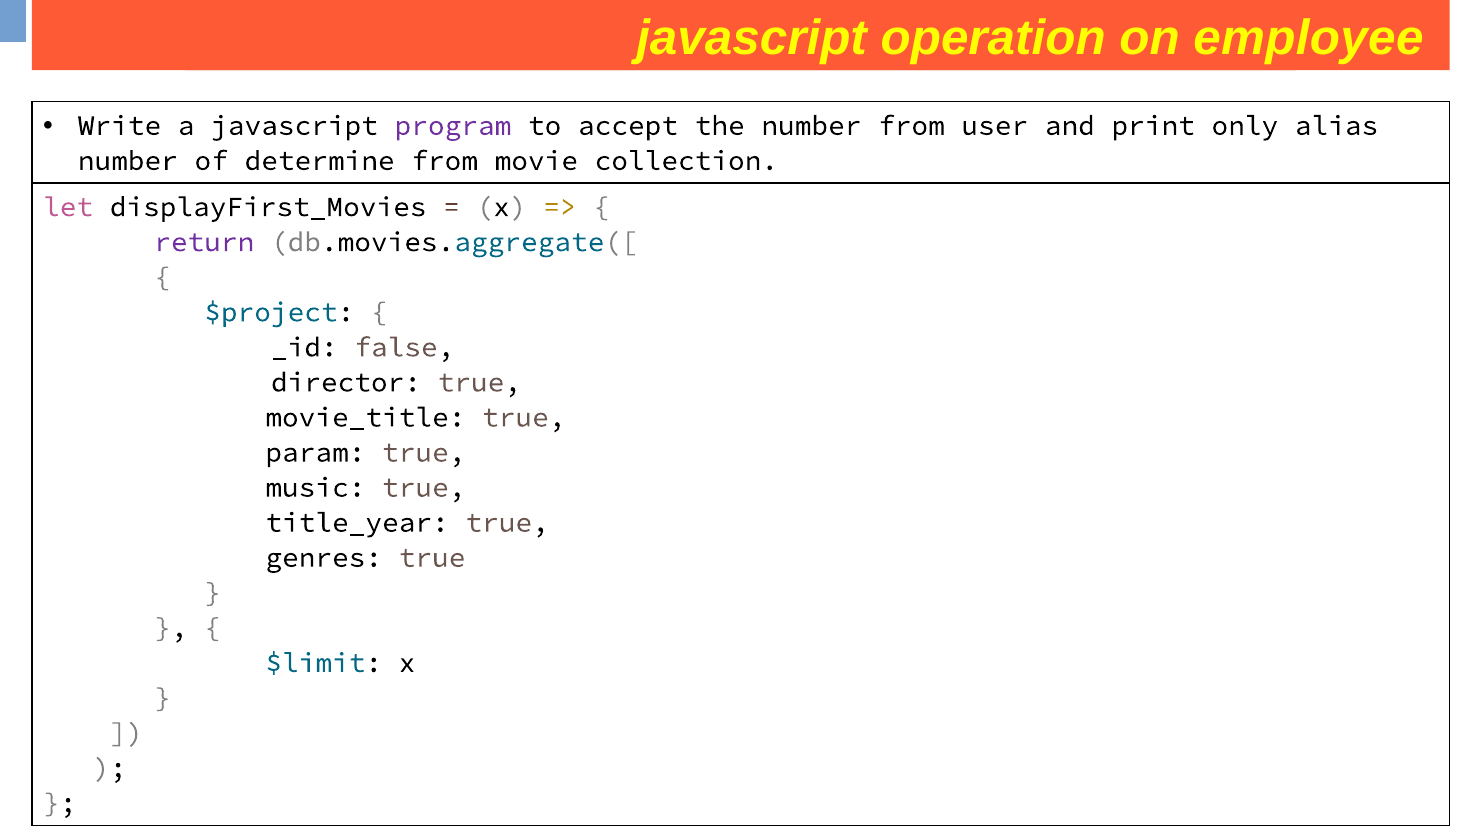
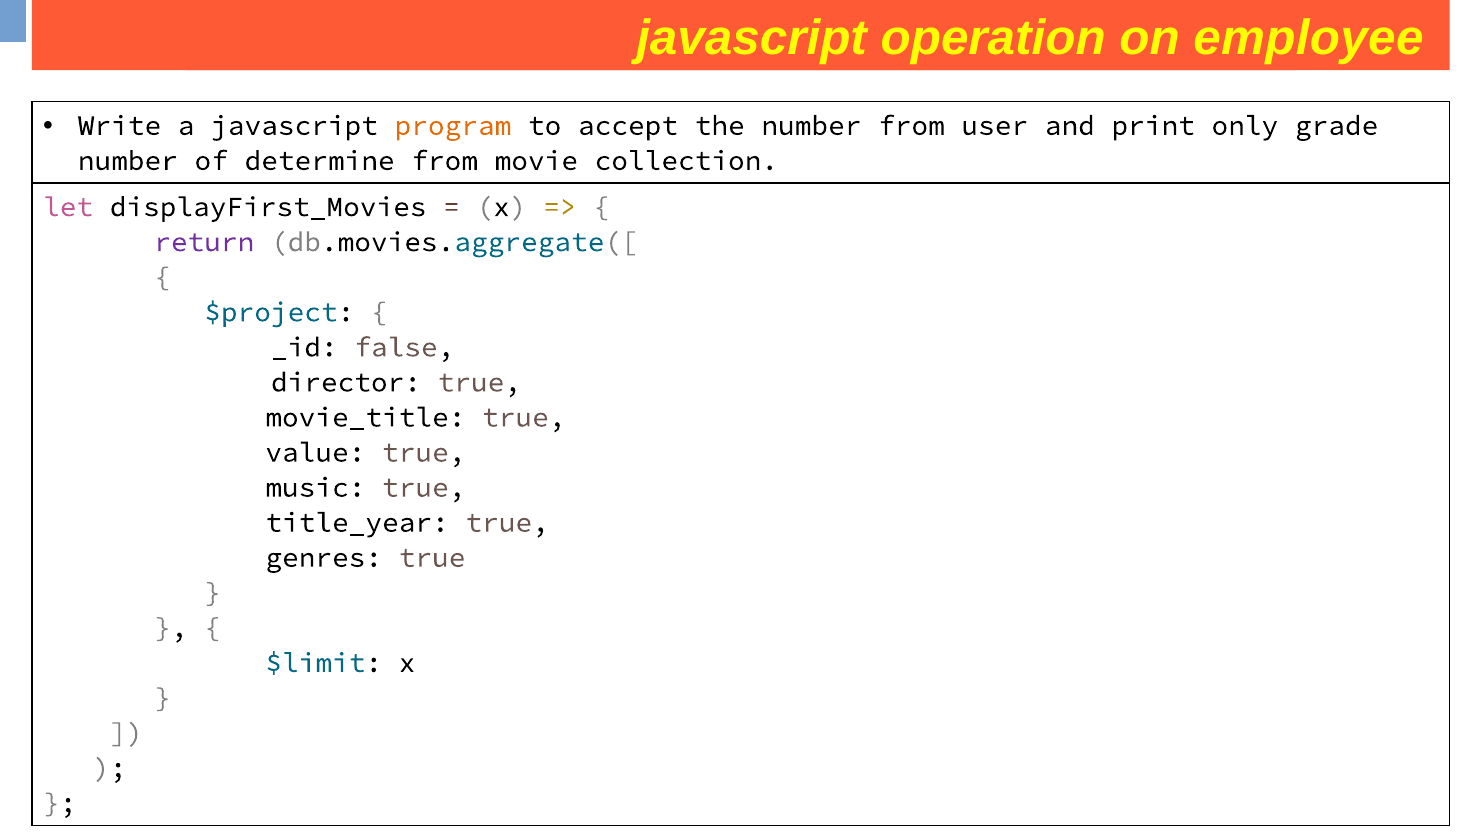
program colour: purple -> orange
alias: alias -> grade
param: param -> value
